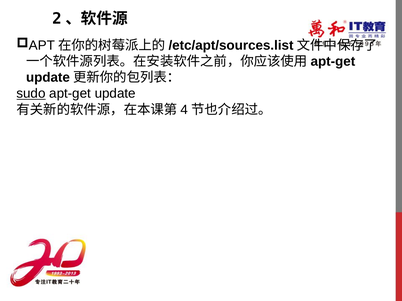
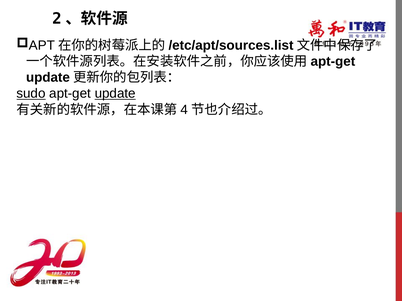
update underline: none -> present
